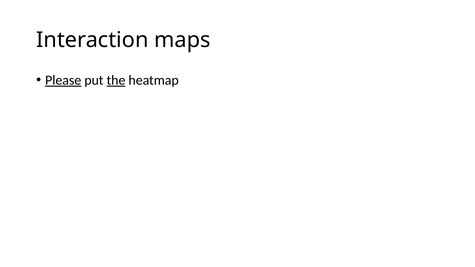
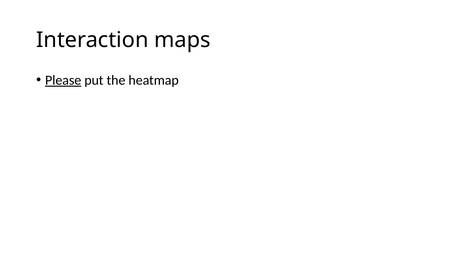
the underline: present -> none
